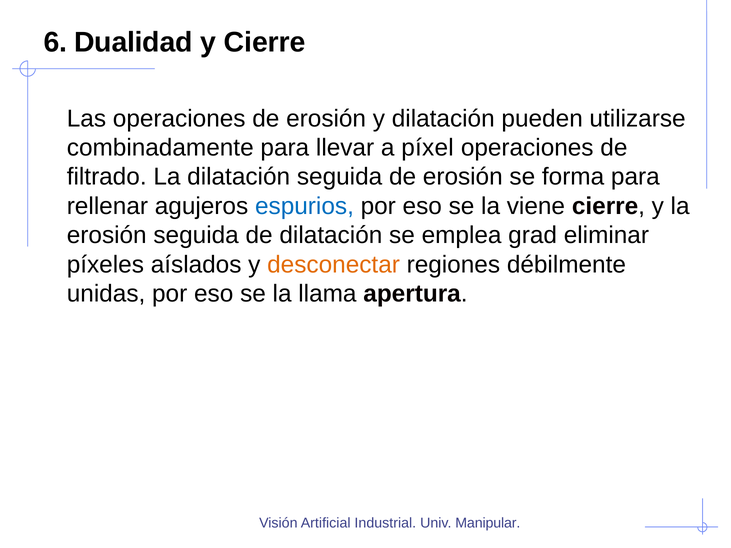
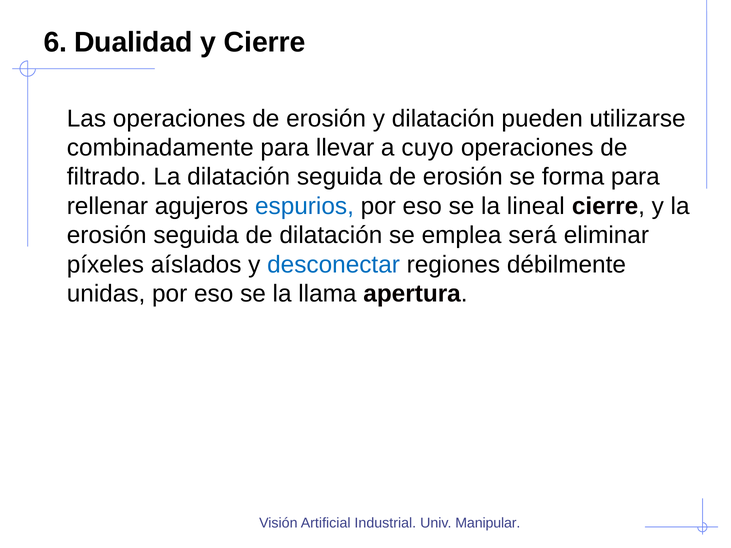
píxel: píxel -> cuyo
viene: viene -> lineal
grad: grad -> será
desconectar colour: orange -> blue
